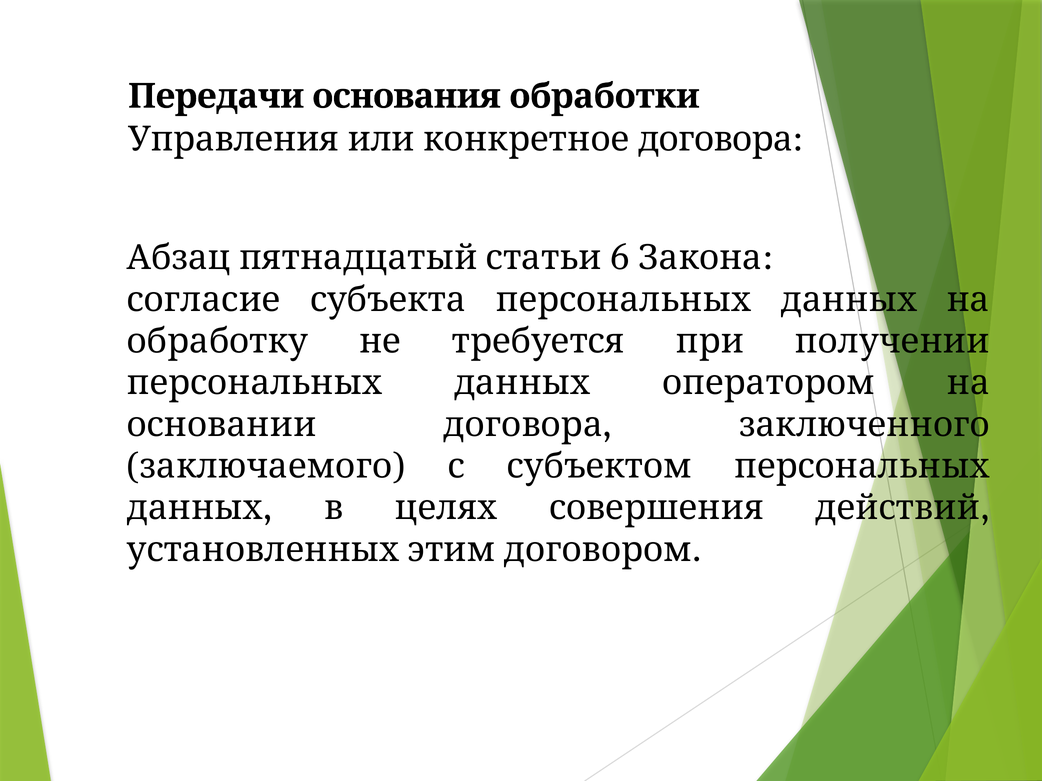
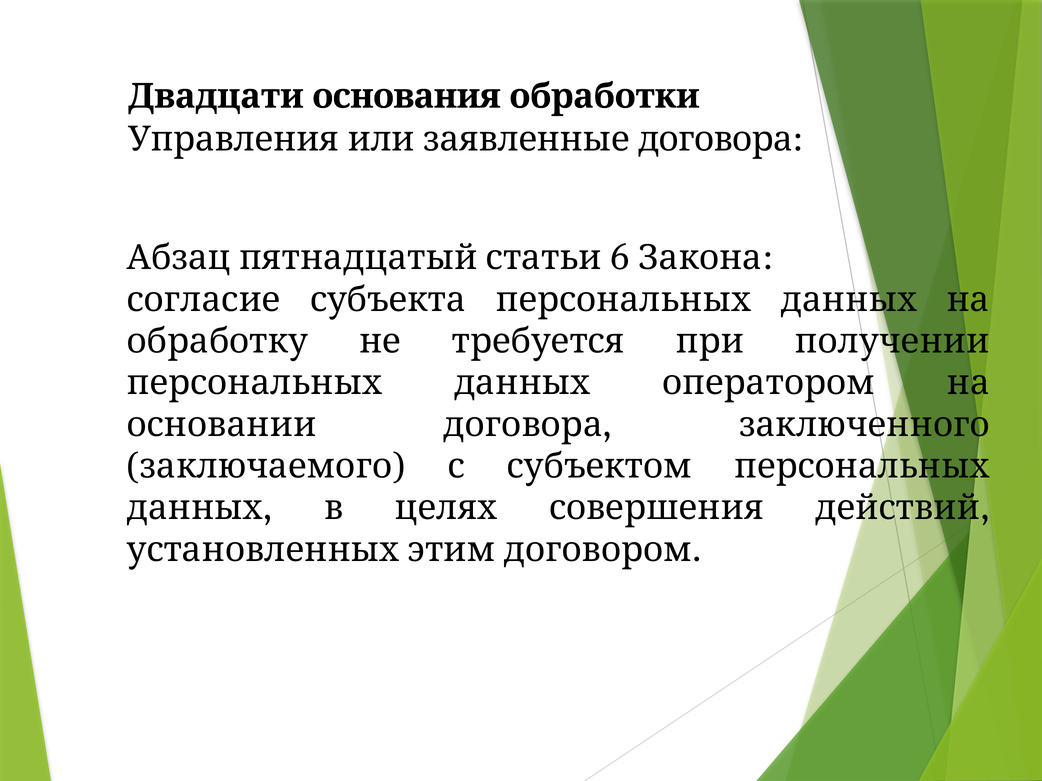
Передачи: Передачи -> Двадцати
конкретное: конкретное -> заявленные
